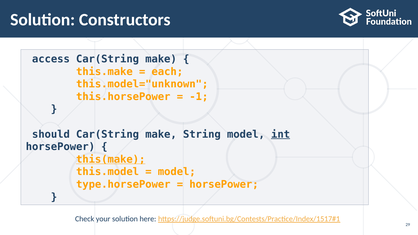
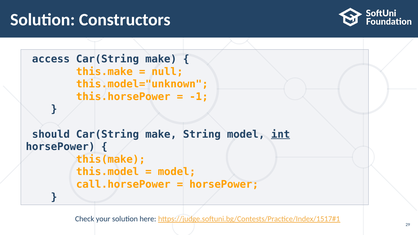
each: each -> null
this(make underline: present -> none
type.horsePower: type.horsePower -> call.horsePower
